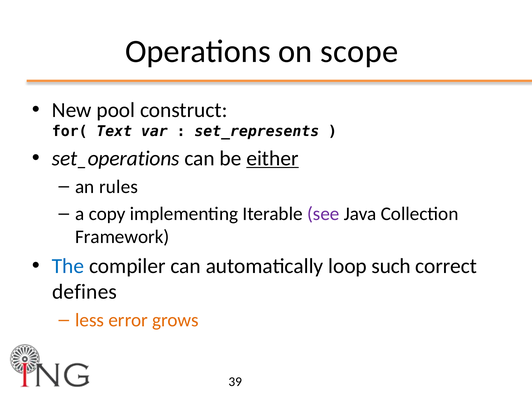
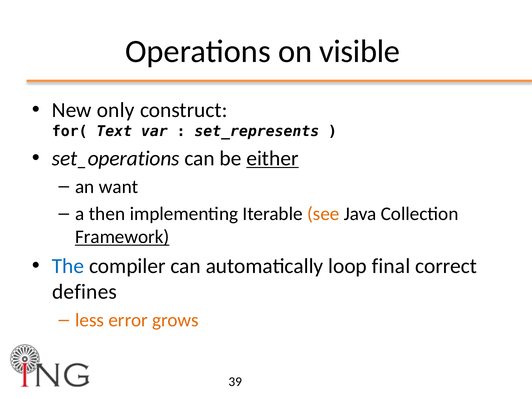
scope: scope -> visible
pool: pool -> only
rules: rules -> want
copy: copy -> then
see colour: purple -> orange
Framework underline: none -> present
such: such -> final
